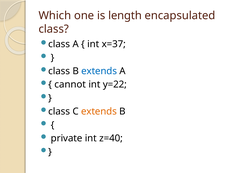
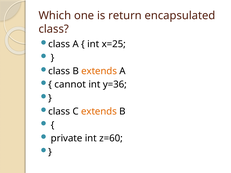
length: length -> return
x=37: x=37 -> x=25
extends at (99, 71) colour: blue -> orange
y=22: y=22 -> y=36
z=40: z=40 -> z=60
